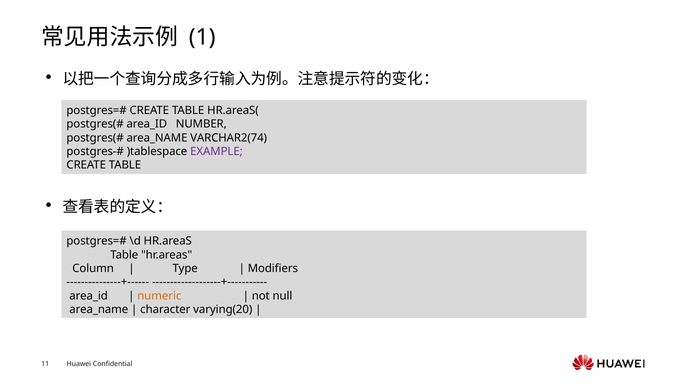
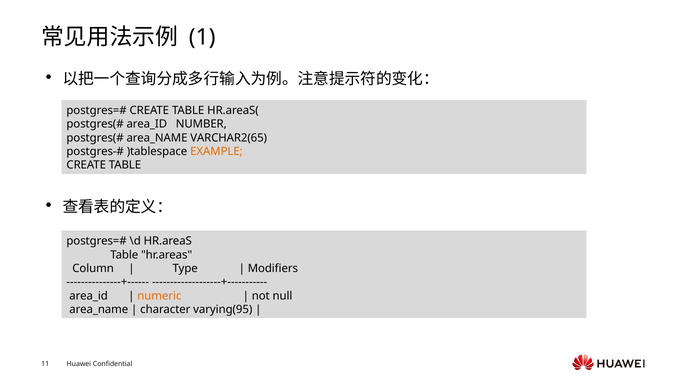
VARCHAR2(74: VARCHAR2(74 -> VARCHAR2(65
EXAMPLE colour: purple -> orange
varying(20: varying(20 -> varying(95
